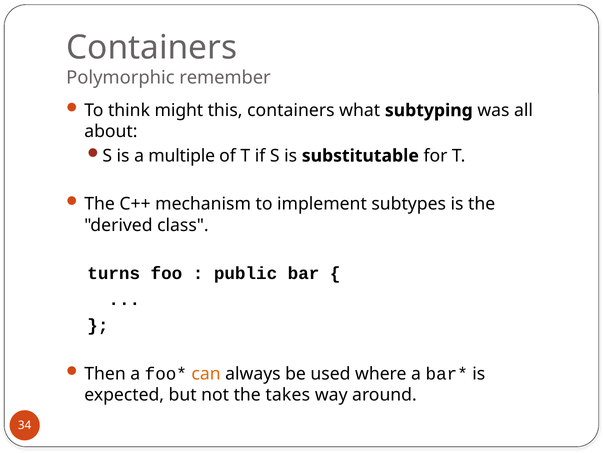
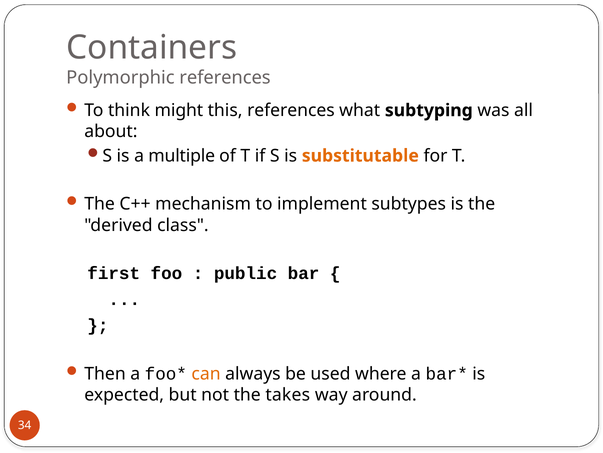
Polymorphic remember: remember -> references
this containers: containers -> references
substitutable colour: black -> orange
turns: turns -> first
